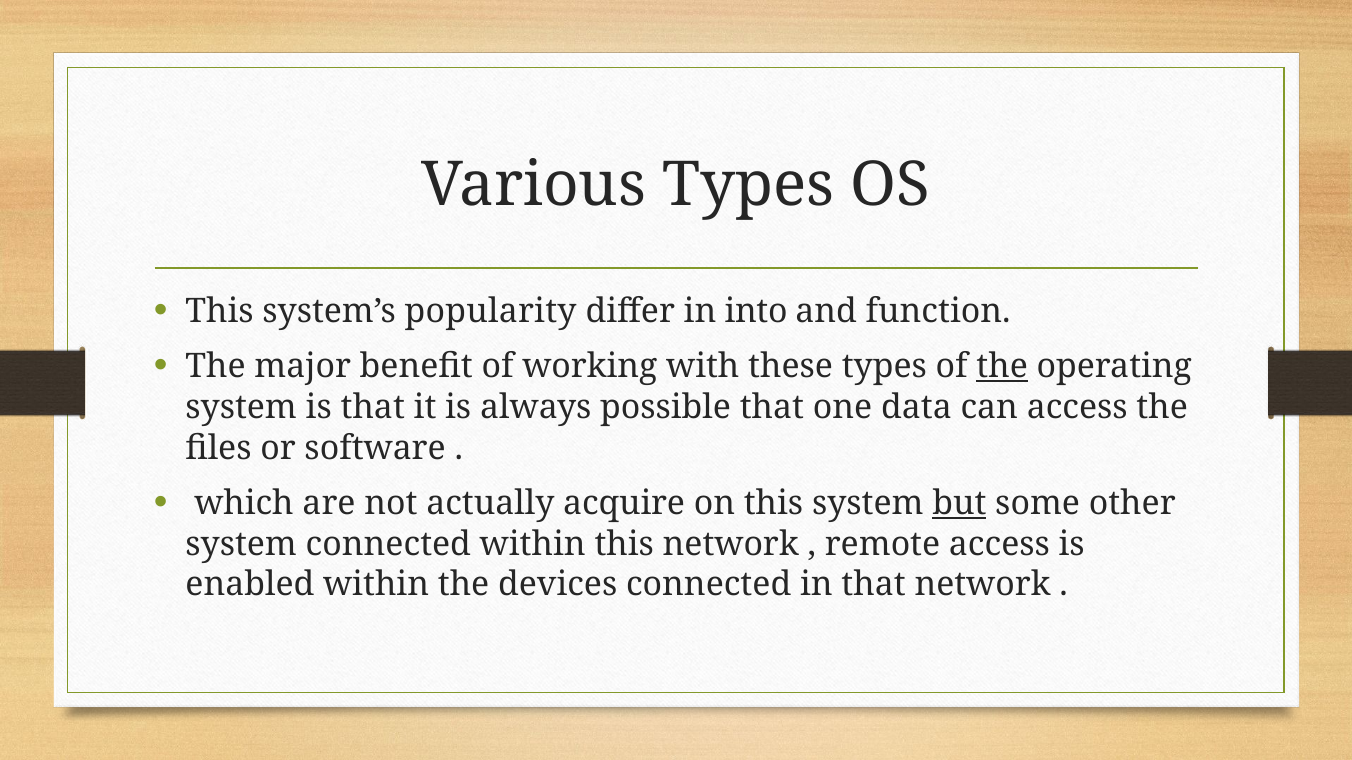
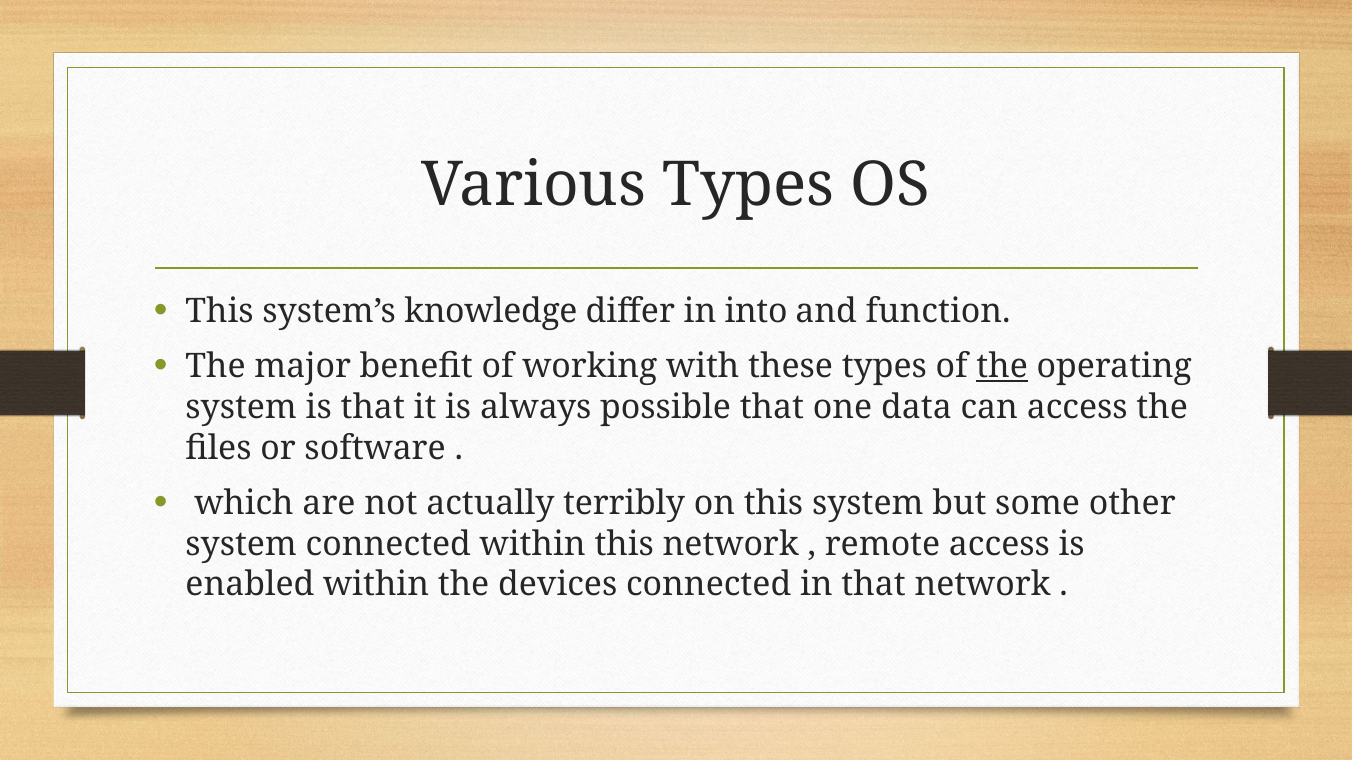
popularity: popularity -> knowledge
acquire: acquire -> terribly
but underline: present -> none
